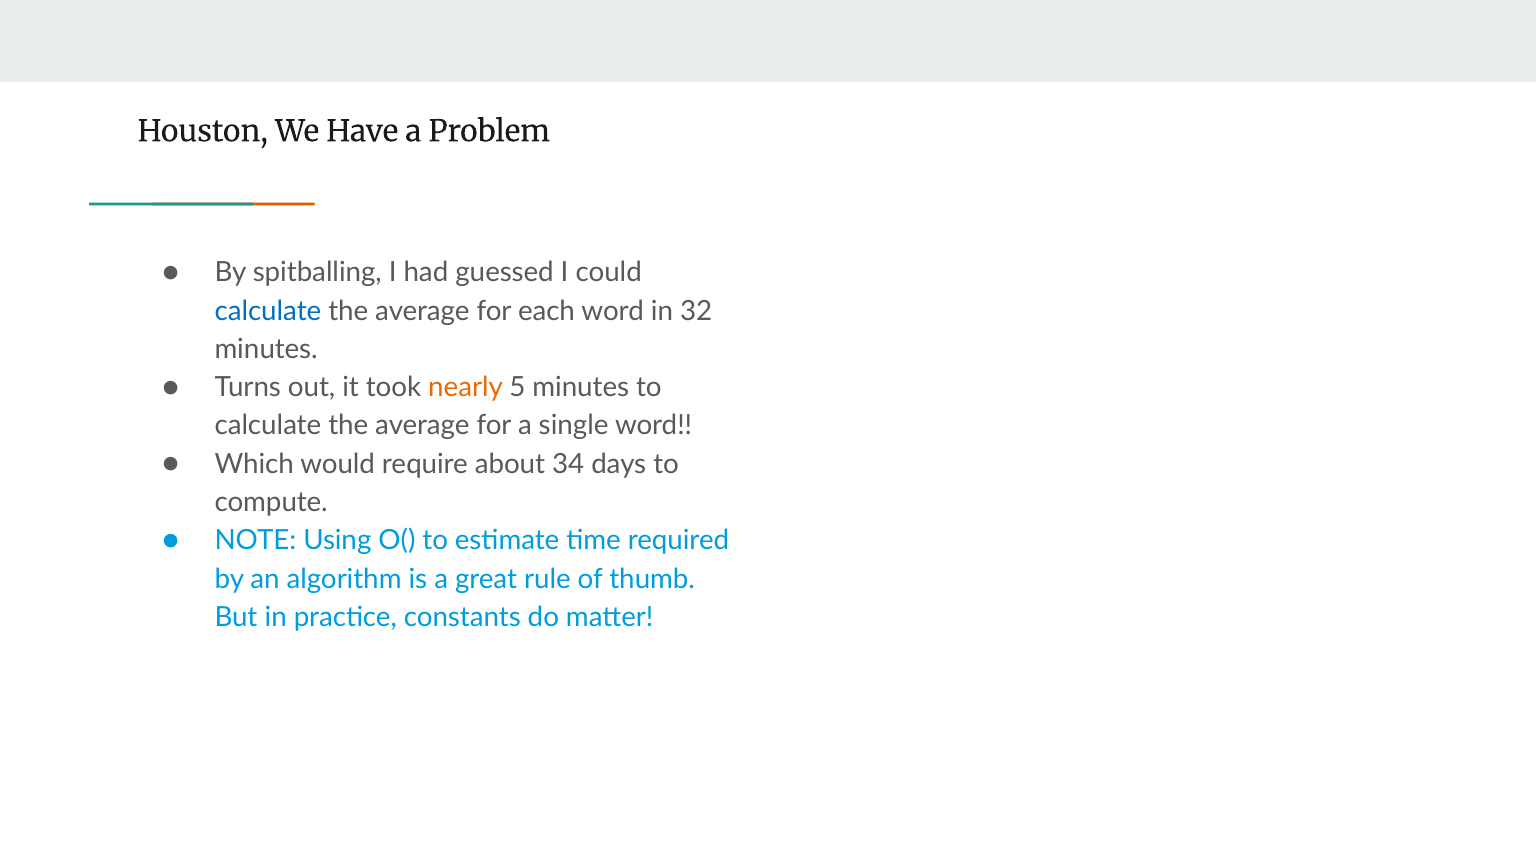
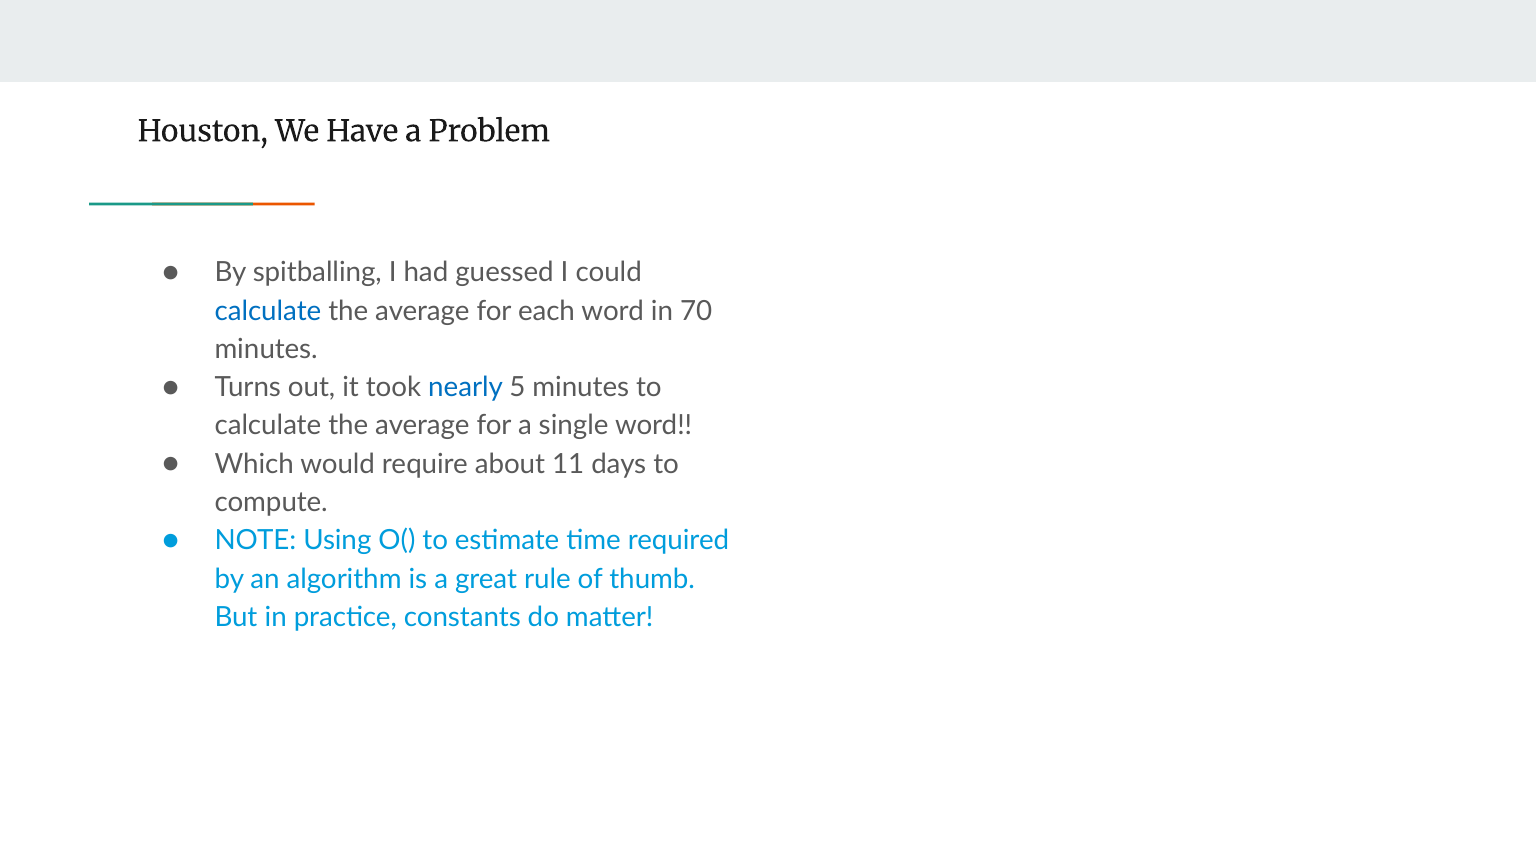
32: 32 -> 70
nearly colour: orange -> blue
34: 34 -> 11
